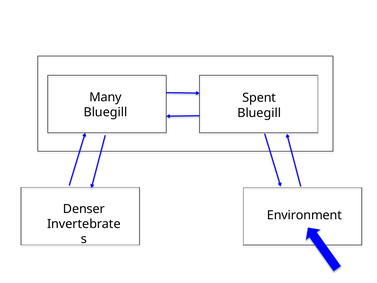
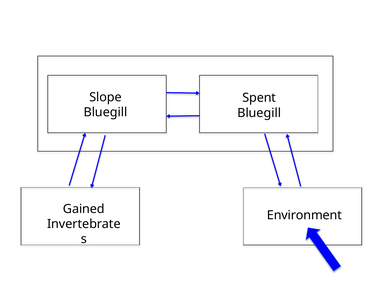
Many: Many -> Slope
Denser: Denser -> Gained
